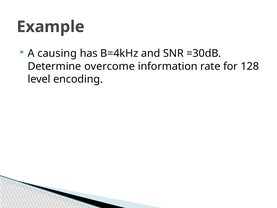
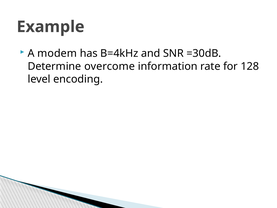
causing: causing -> modem
